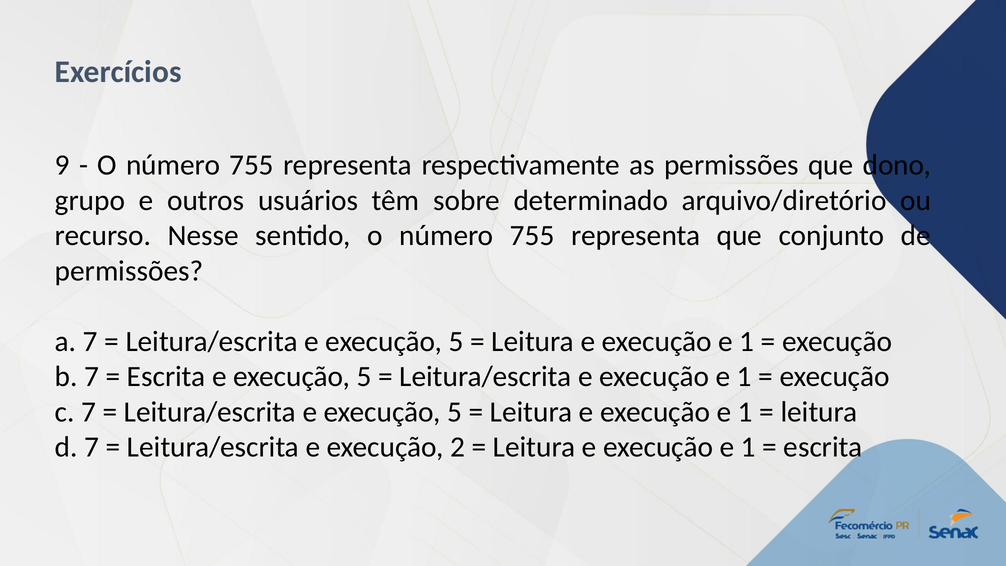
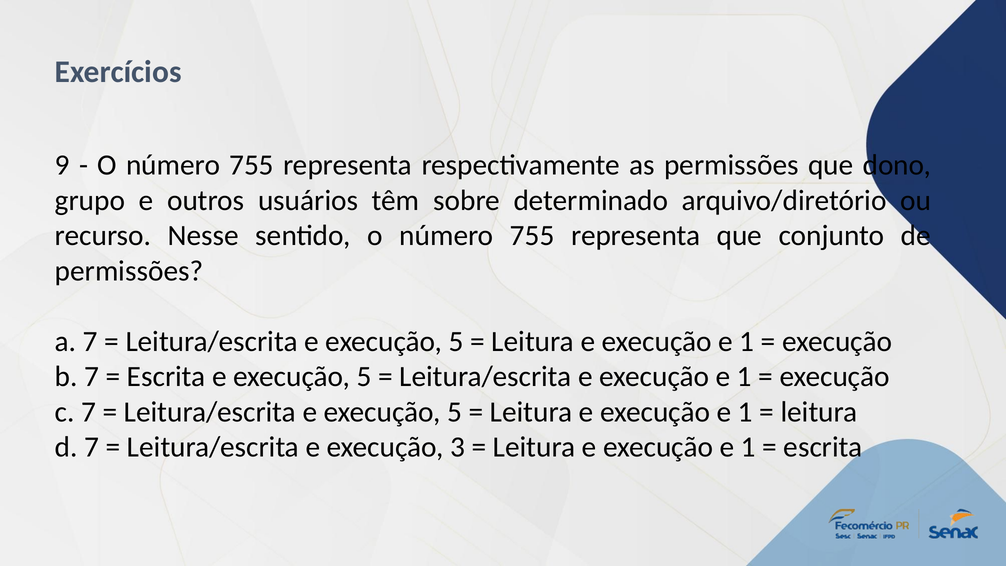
2: 2 -> 3
